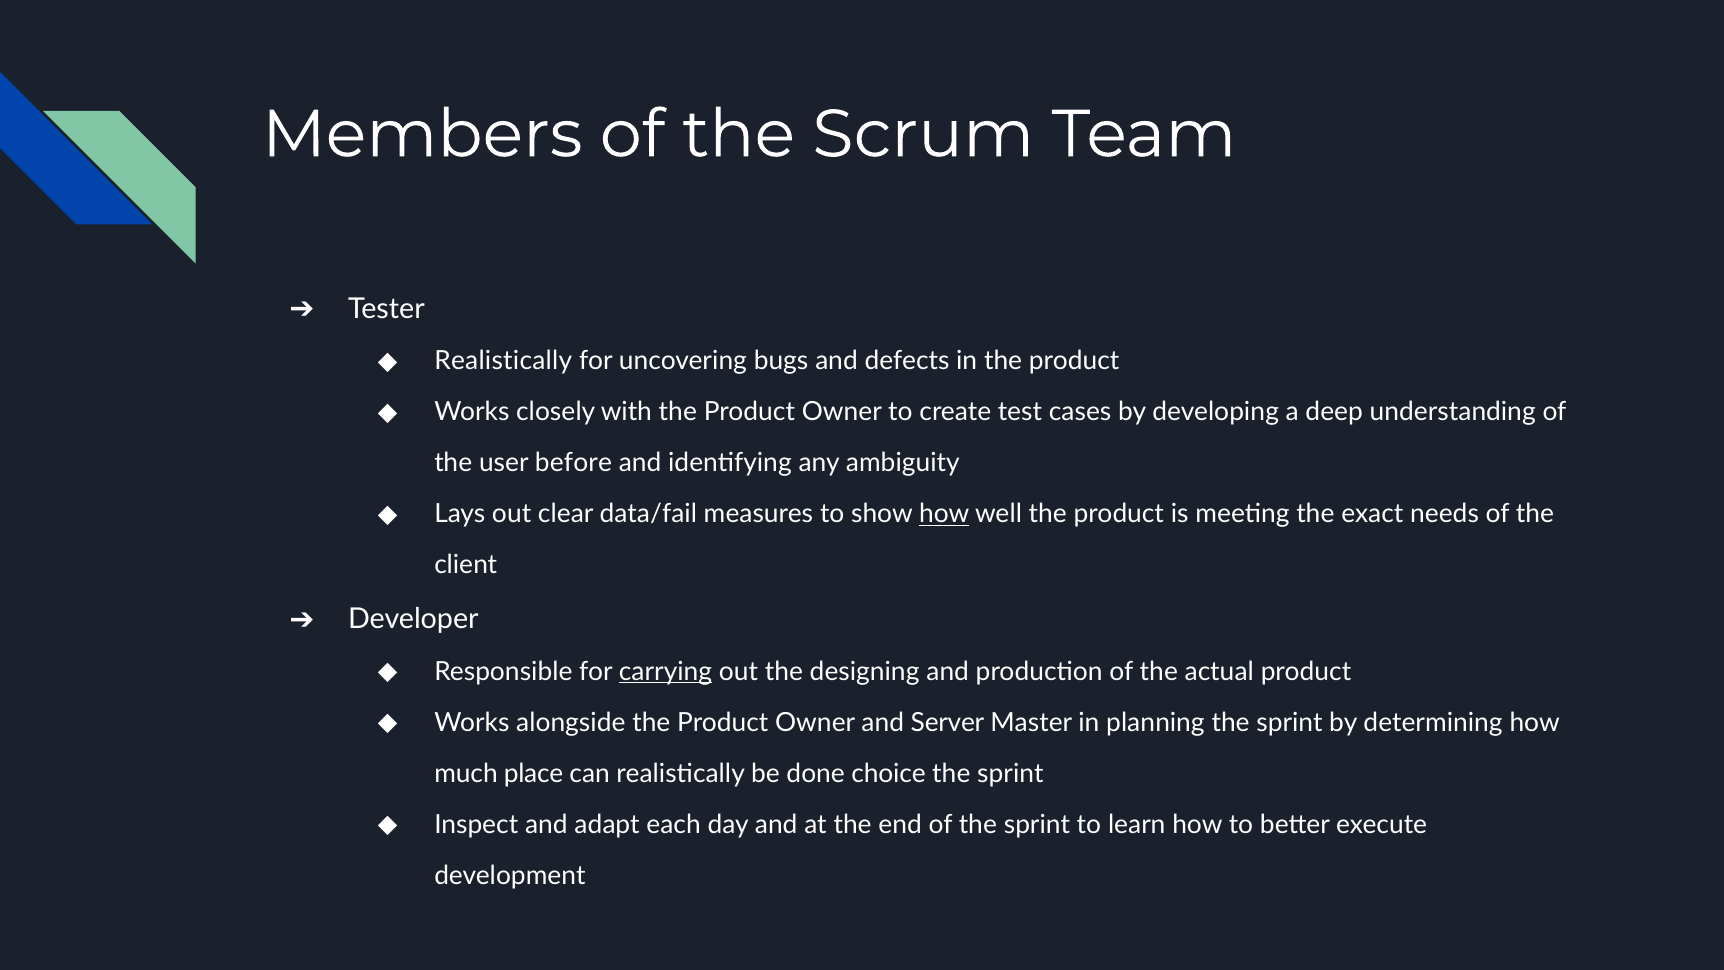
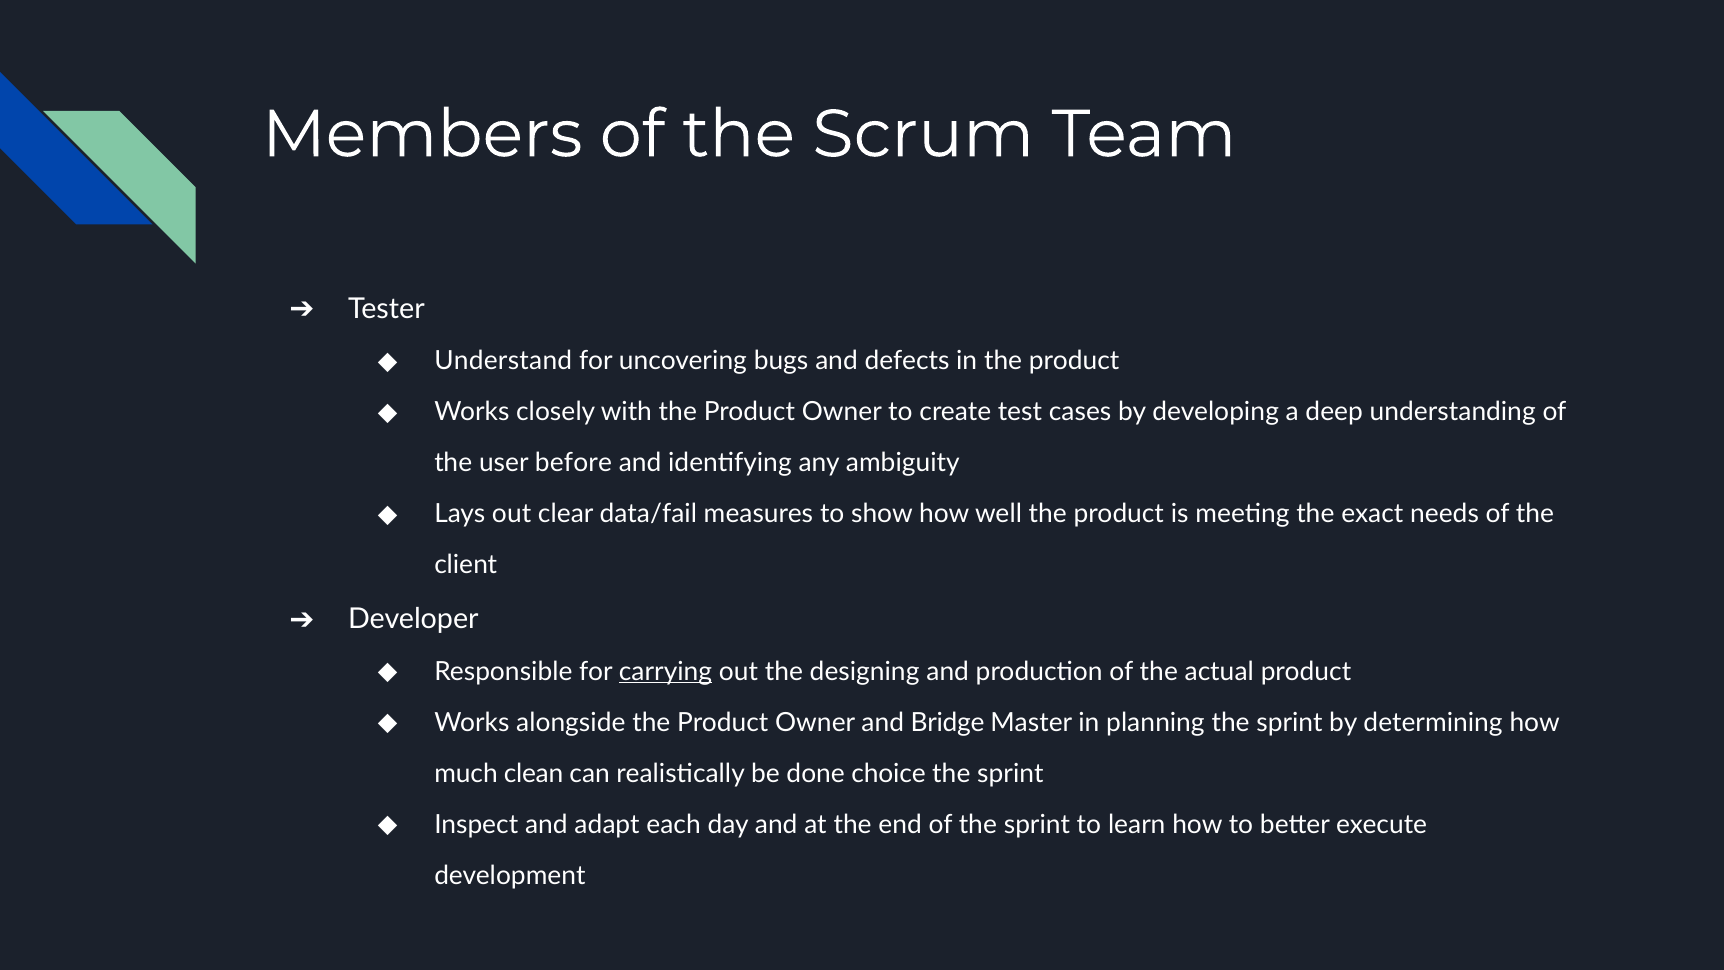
Realistically at (503, 361): Realistically -> Understand
how at (944, 514) underline: present -> none
Server: Server -> Bridge
place: place -> clean
